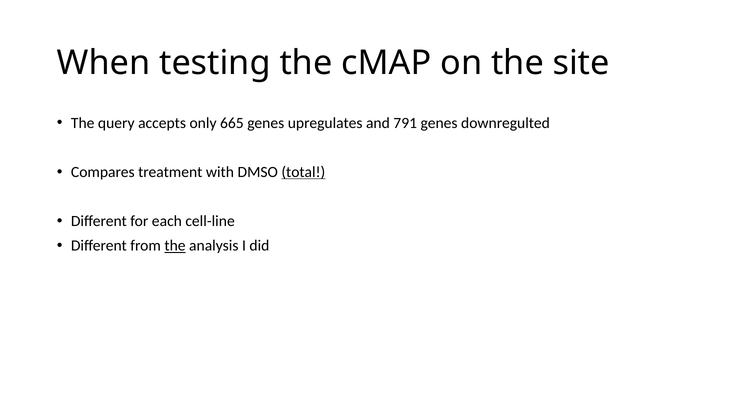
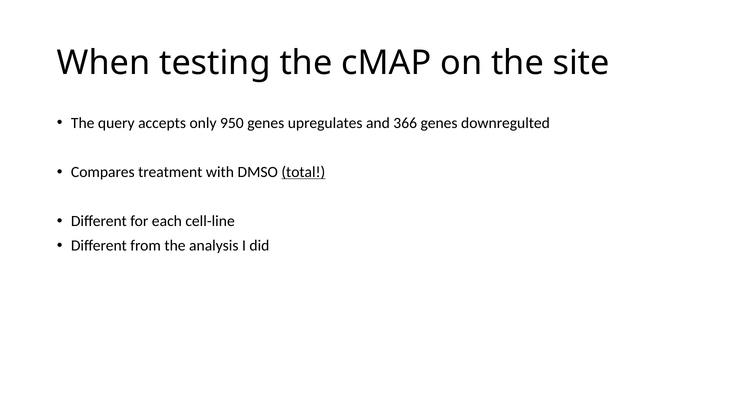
665: 665 -> 950
791: 791 -> 366
the at (175, 246) underline: present -> none
